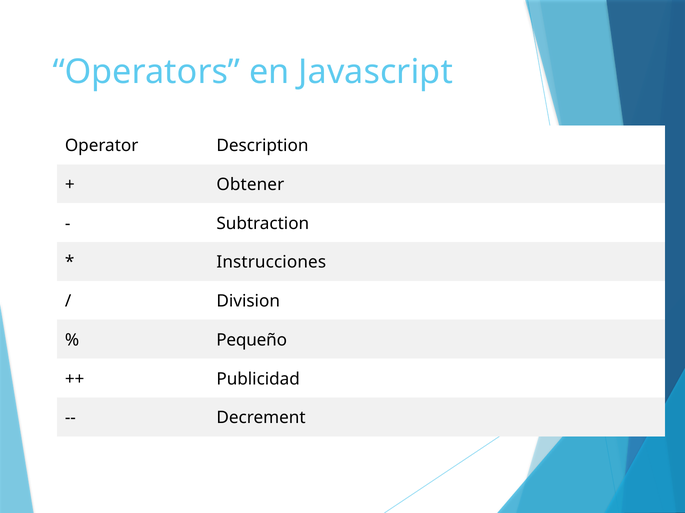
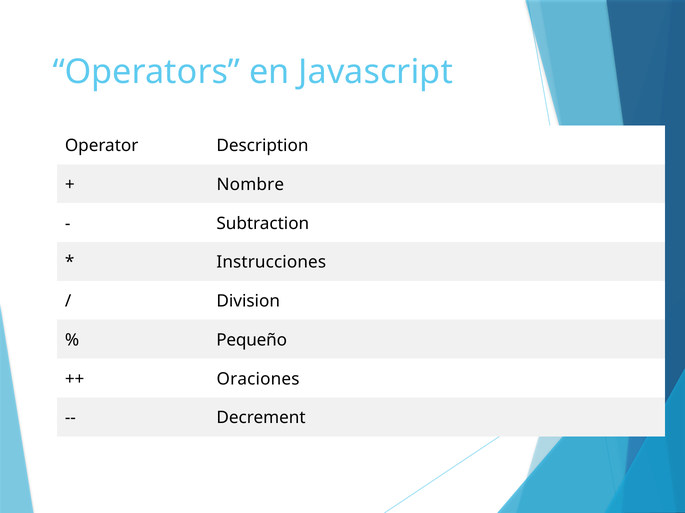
Obtener: Obtener -> Nombre
Publicidad: Publicidad -> Oraciones
